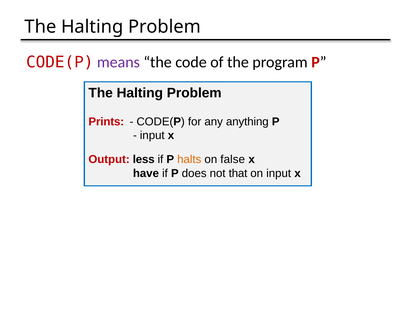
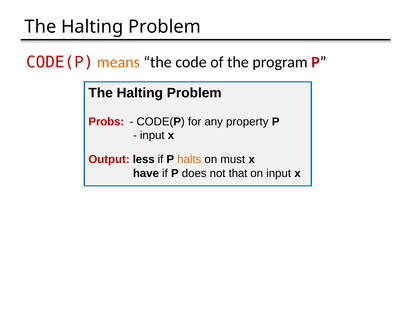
means colour: purple -> orange
Prints: Prints -> Probs
anything: anything -> property
false: false -> must
